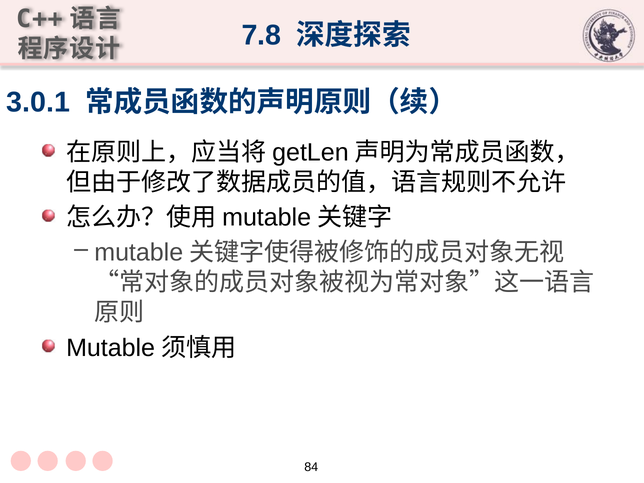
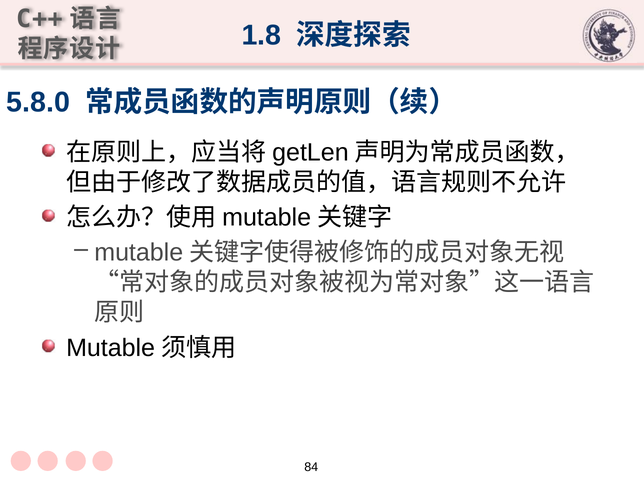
7.8: 7.8 -> 1.8
3.0.1: 3.0.1 -> 5.8.0
